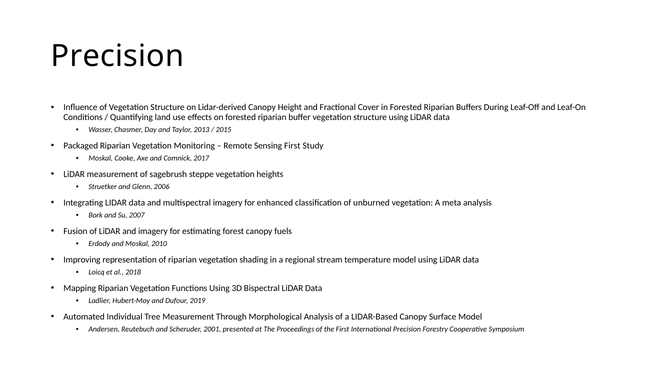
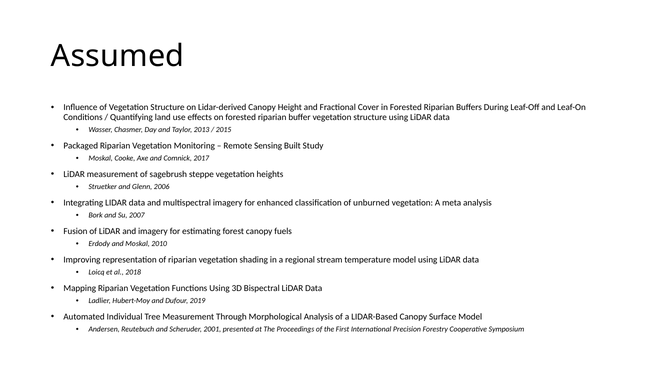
Precision at (118, 56): Precision -> Assumed
Sensing First: First -> Built
